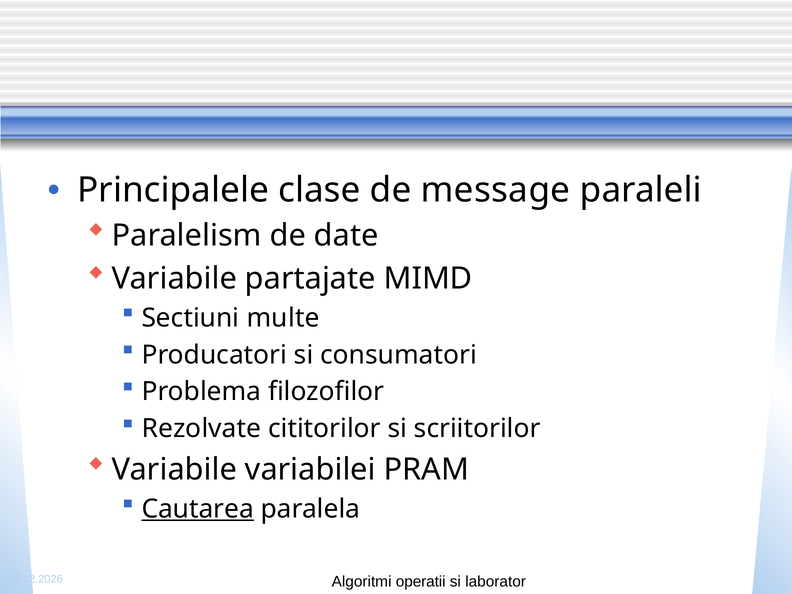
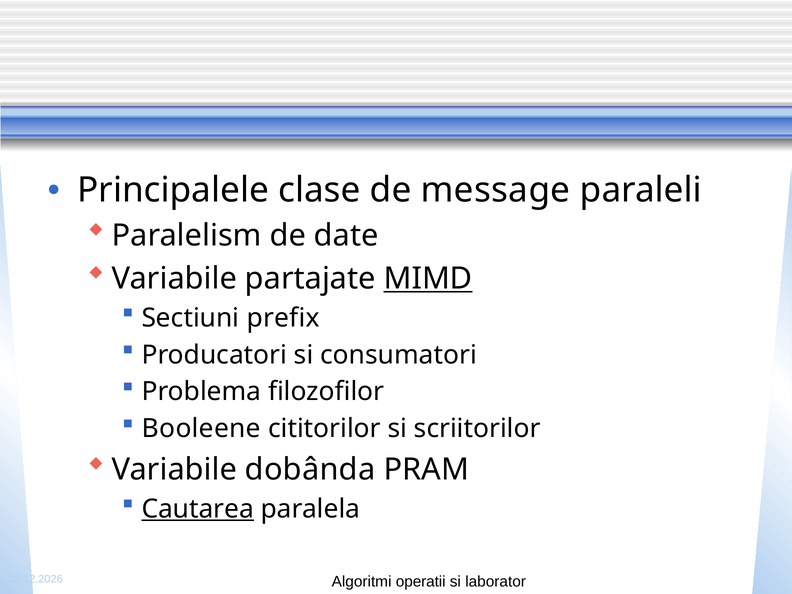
MIMD underline: none -> present
multe: multe -> prefix
Rezolvate: Rezolvate -> Booleene
variabilei: variabilei -> dobânda
